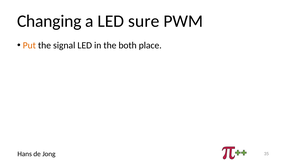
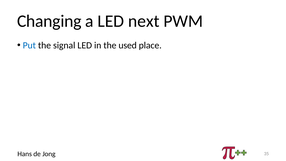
sure: sure -> next
Put colour: orange -> blue
both: both -> used
